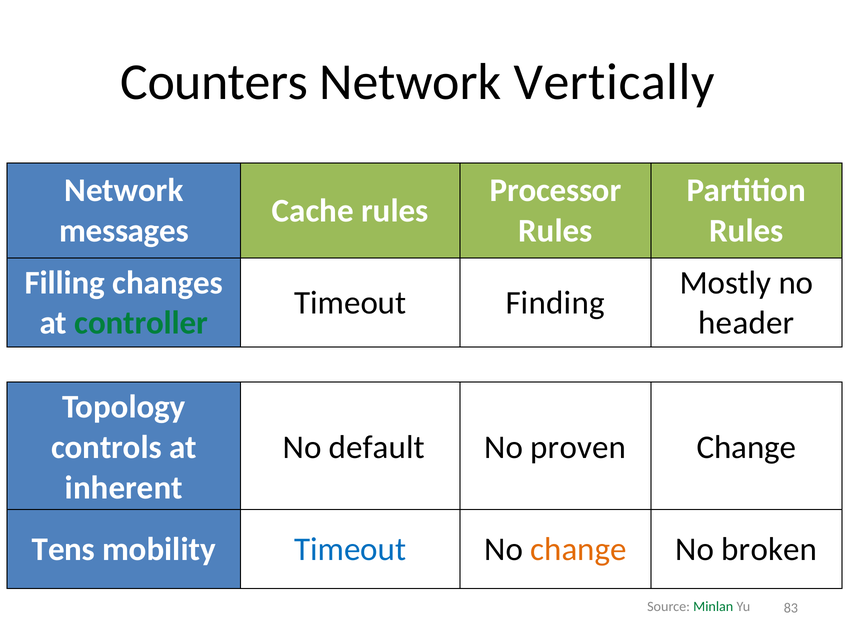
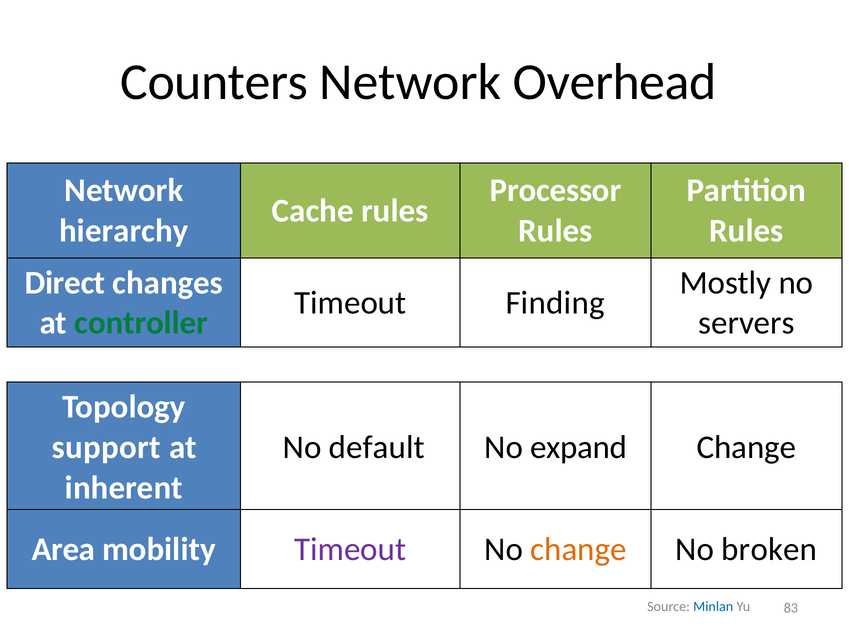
Vertically: Vertically -> Overhead
messages: messages -> hierarchy
Filling: Filling -> Direct
header: header -> servers
controls: controls -> support
proven: proven -> expand
Tens: Tens -> Area
Timeout at (350, 549) colour: blue -> purple
Minlan colour: green -> blue
